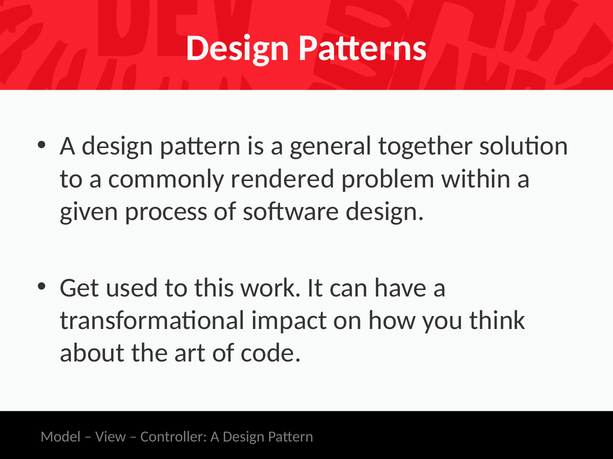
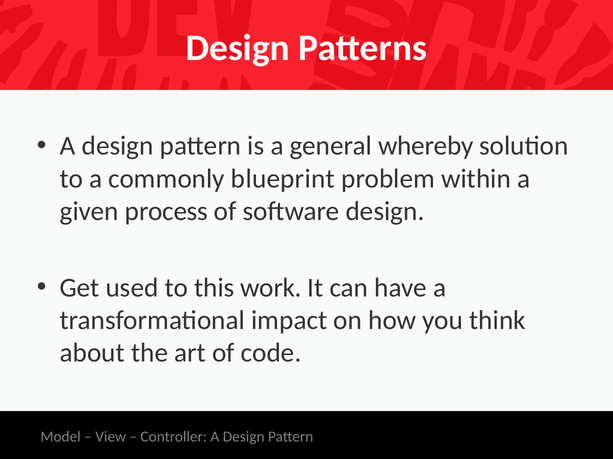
together: together -> whereby
rendered: rendered -> blueprint
